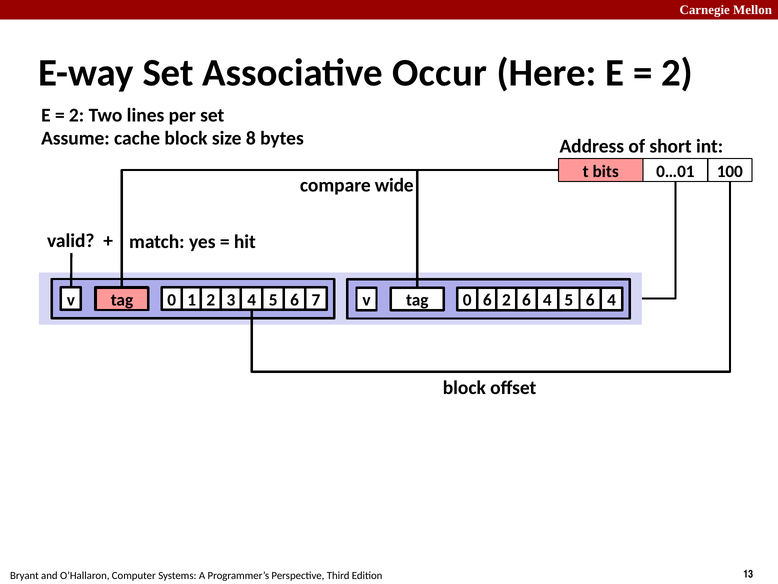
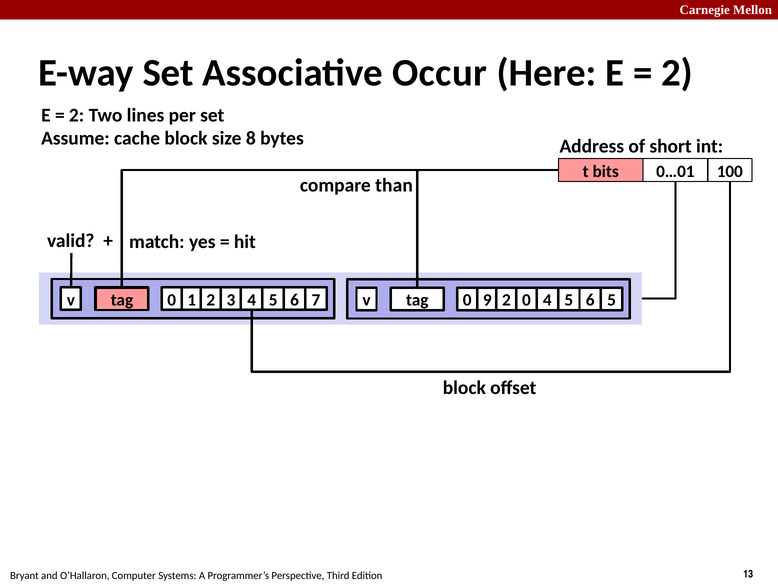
wide: wide -> than
0 6: 6 -> 9
2 4: 4 -> 5
v 6: 6 -> 0
